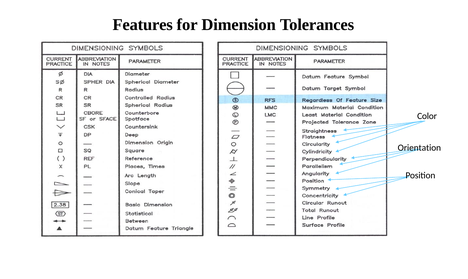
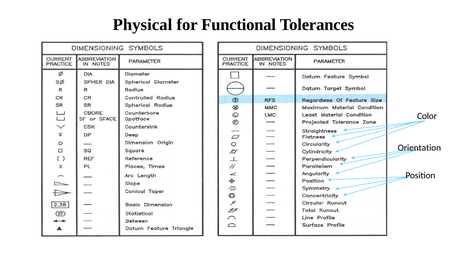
Features: Features -> Physical
Dimension: Dimension -> Functional
